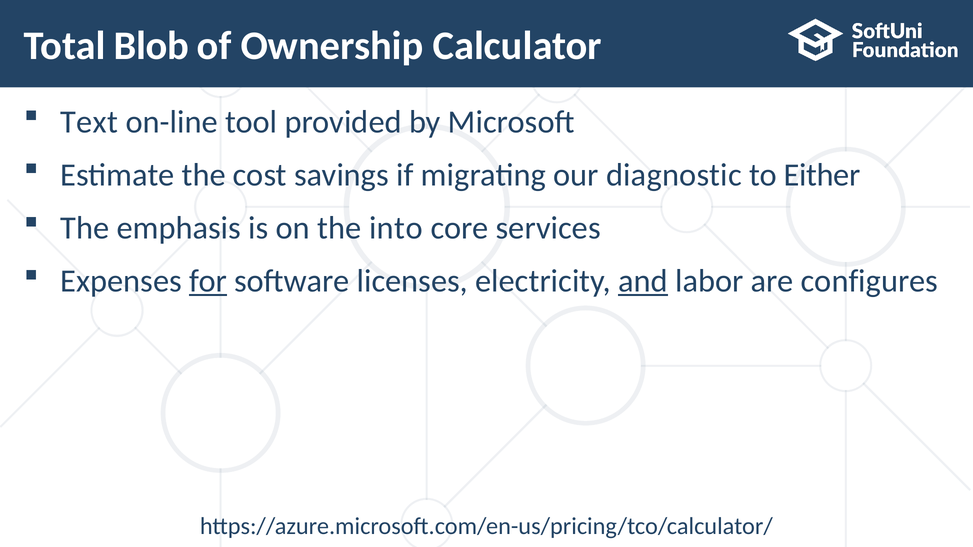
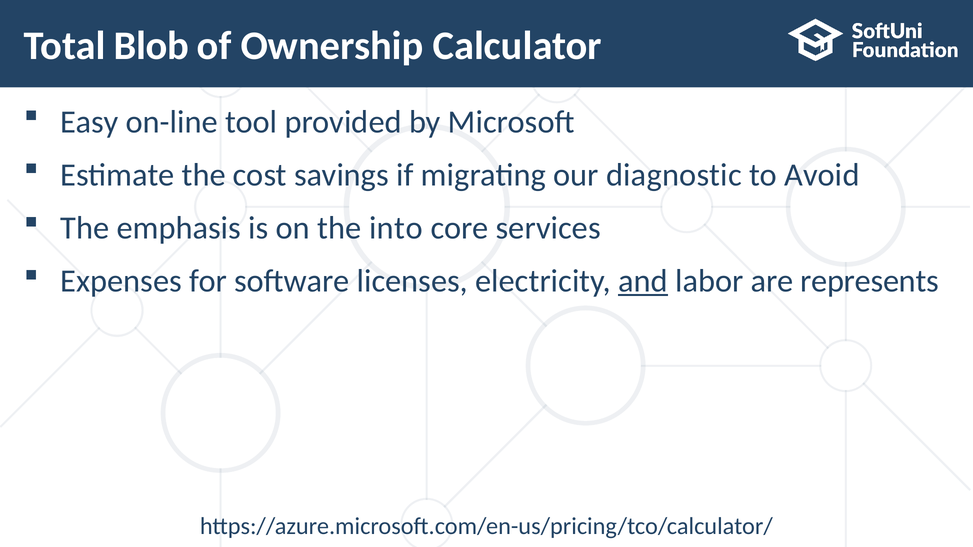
Text: Text -> Easy
Either: Either -> Avoid
for underline: present -> none
configures: configures -> represents
